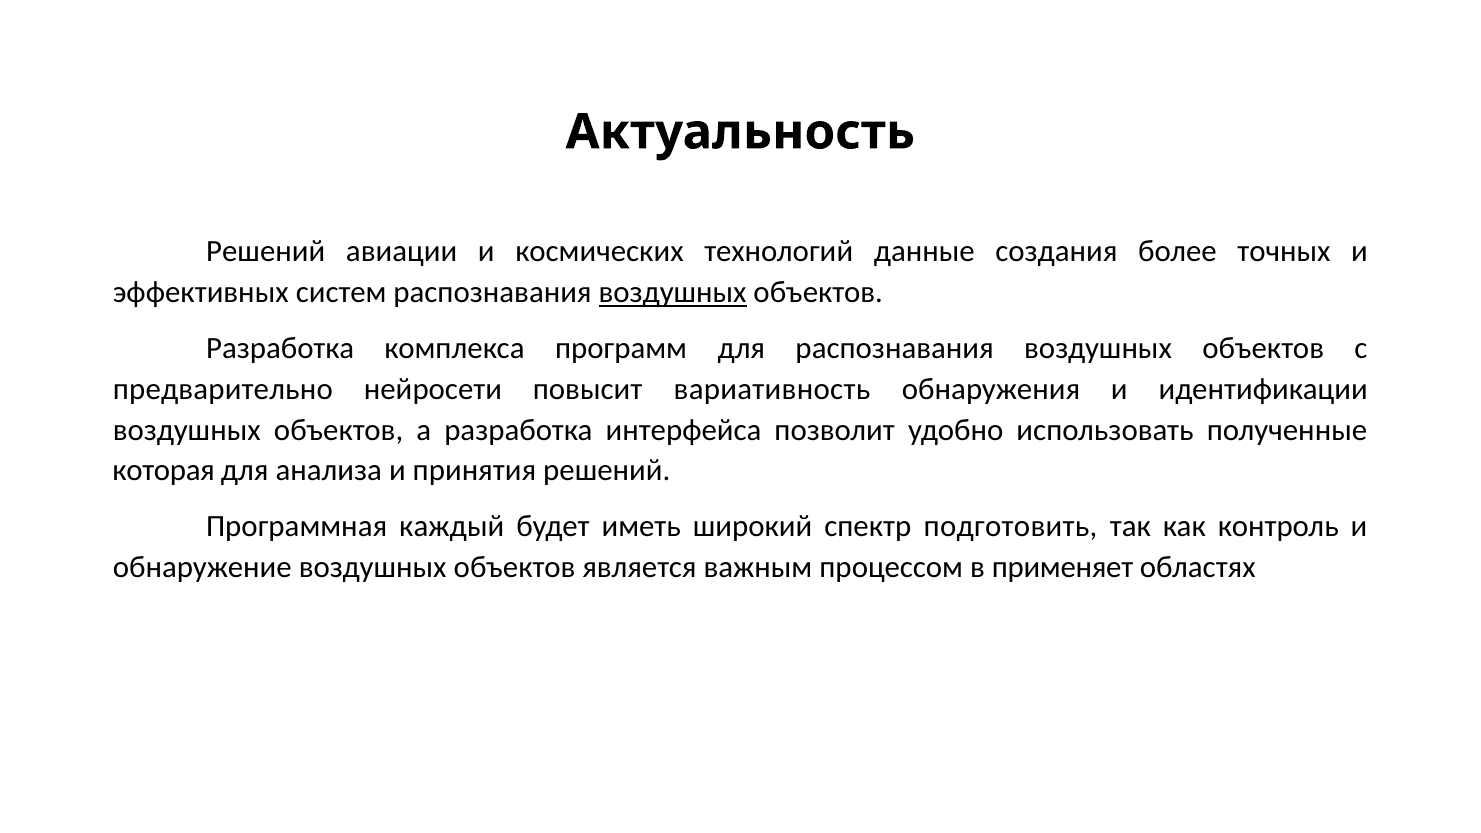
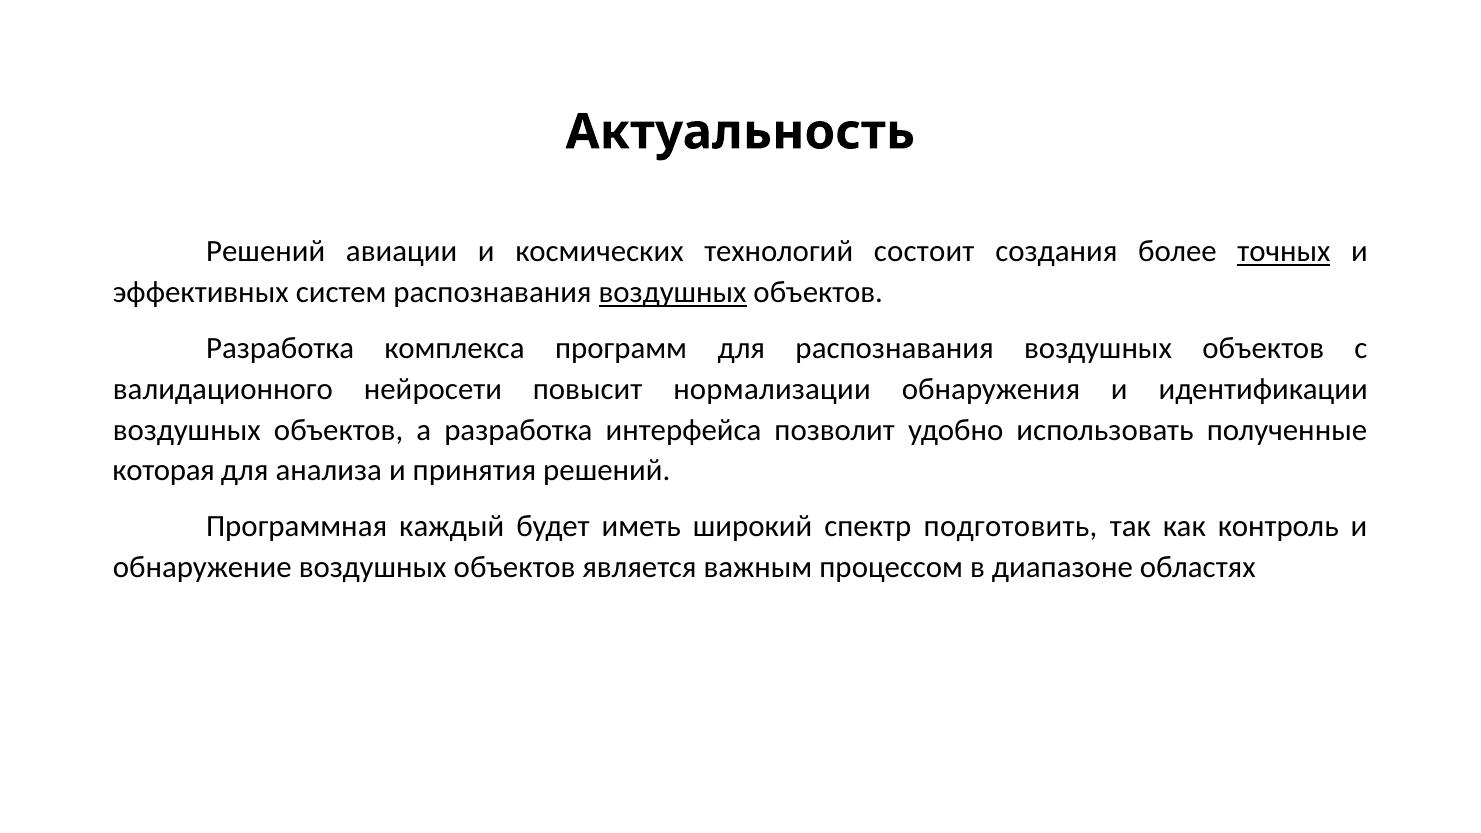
данные: данные -> состоит
точных underline: none -> present
предварительно: предварительно -> валидационного
вариативность: вариативность -> нормализации
применяет: применяет -> диапазоне
